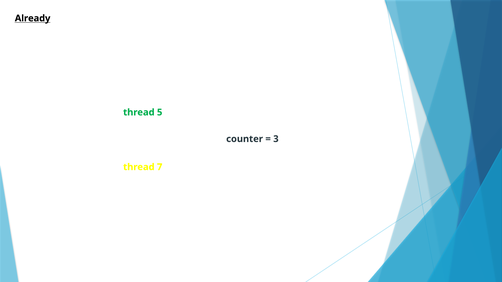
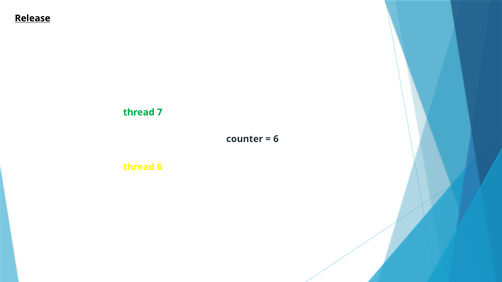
Already: Already -> Release
5: 5 -> 7
3 at (276, 139): 3 -> 6
thread 7: 7 -> 6
